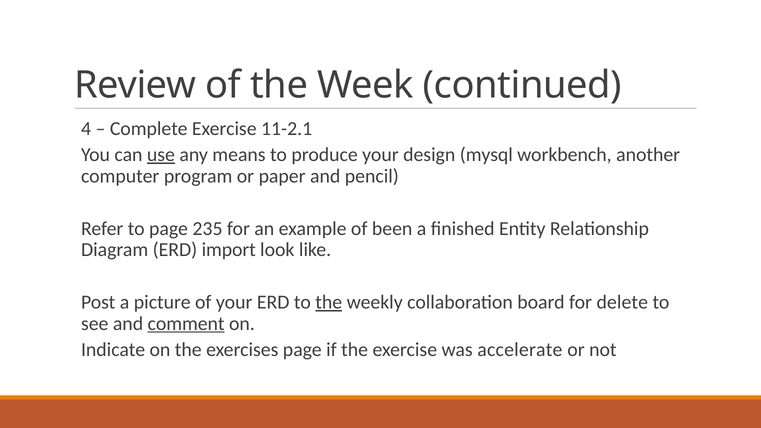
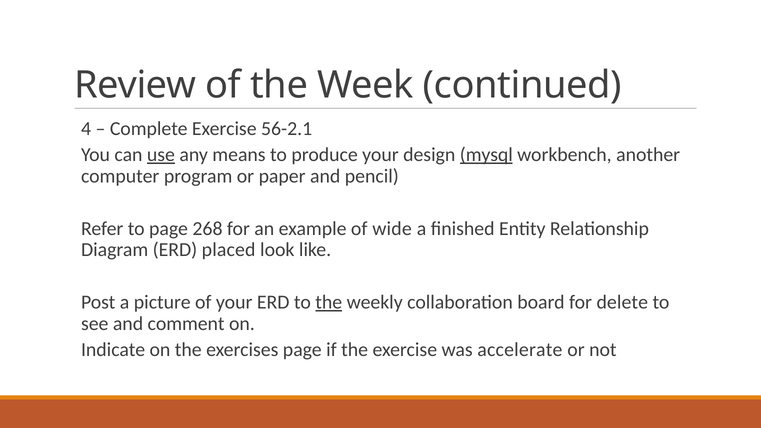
11-2.1: 11-2.1 -> 56-2.1
mysql underline: none -> present
235: 235 -> 268
been: been -> wide
import: import -> placed
comment underline: present -> none
